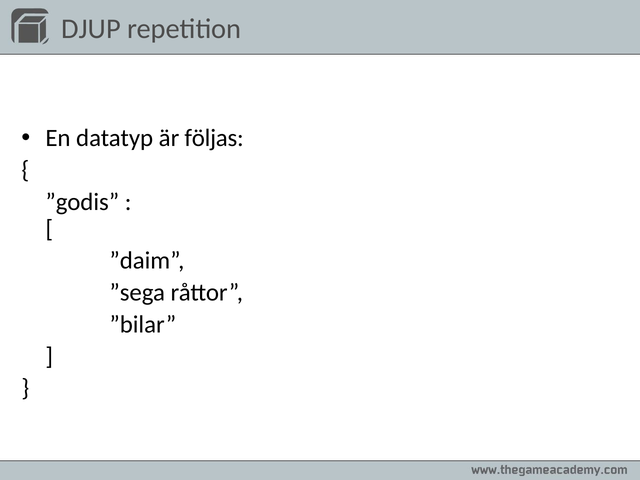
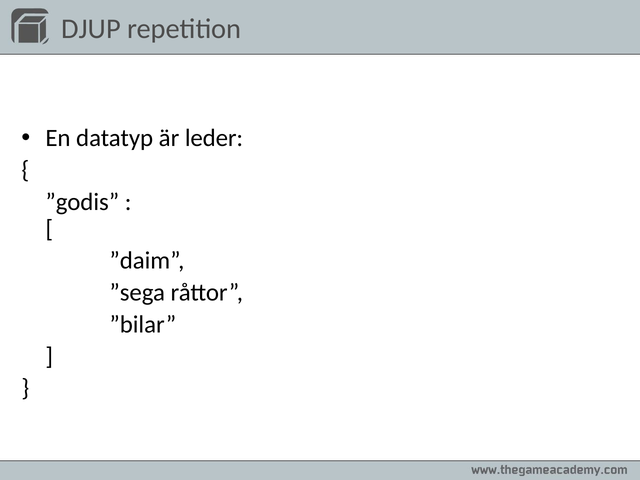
följas: följas -> leder
